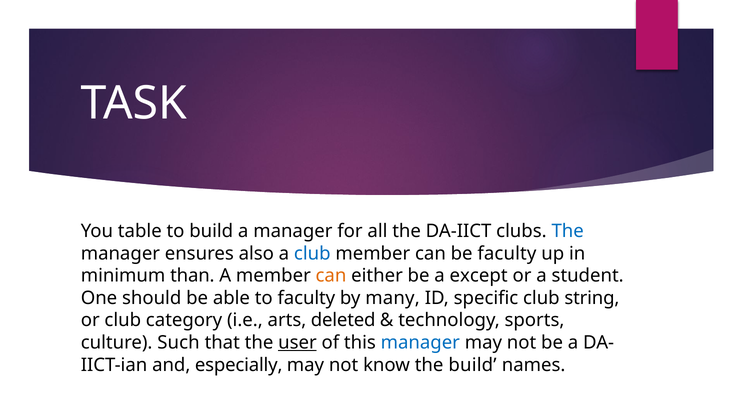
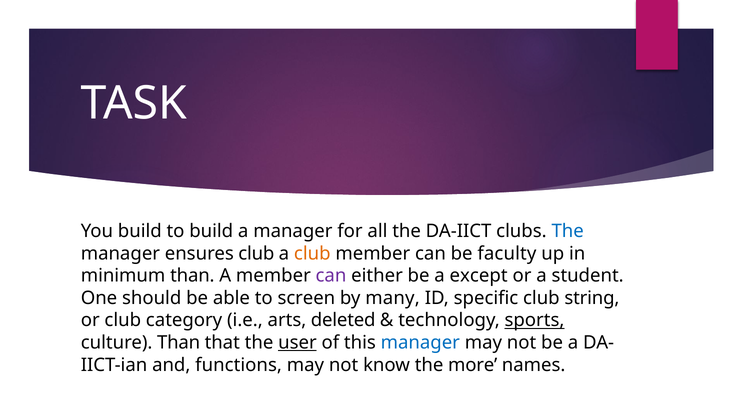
You table: table -> build
ensures also: also -> club
club at (312, 253) colour: blue -> orange
can at (331, 276) colour: orange -> purple
to faculty: faculty -> screen
sports underline: none -> present
culture Such: Such -> Than
especially: especially -> functions
the build: build -> more
